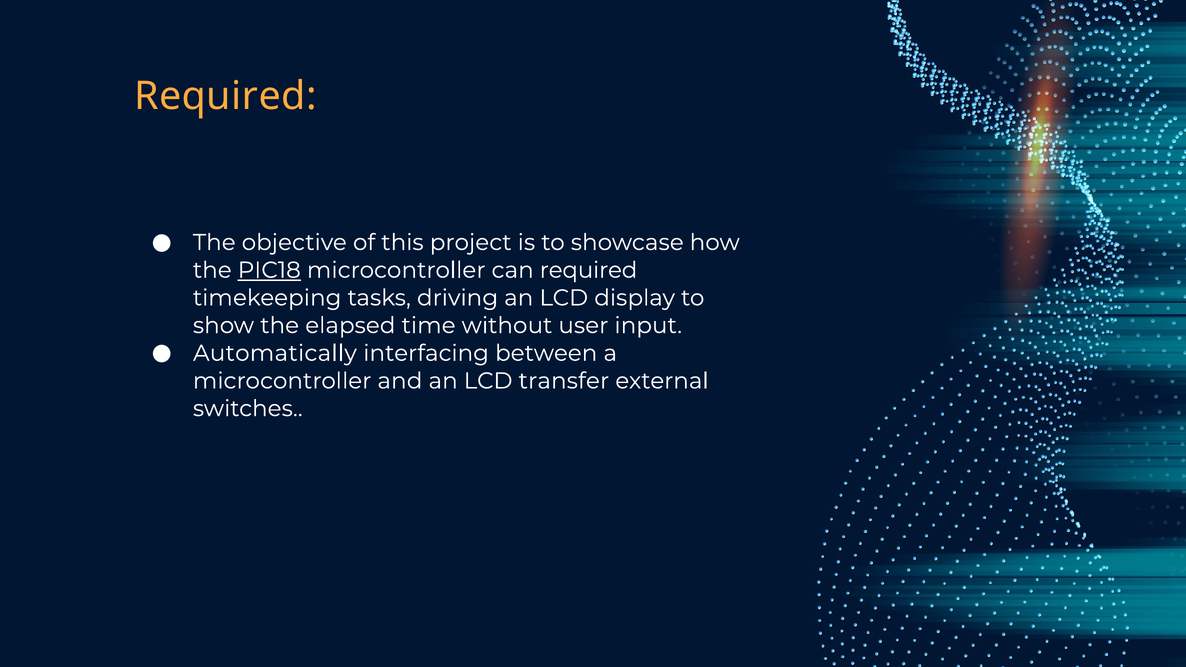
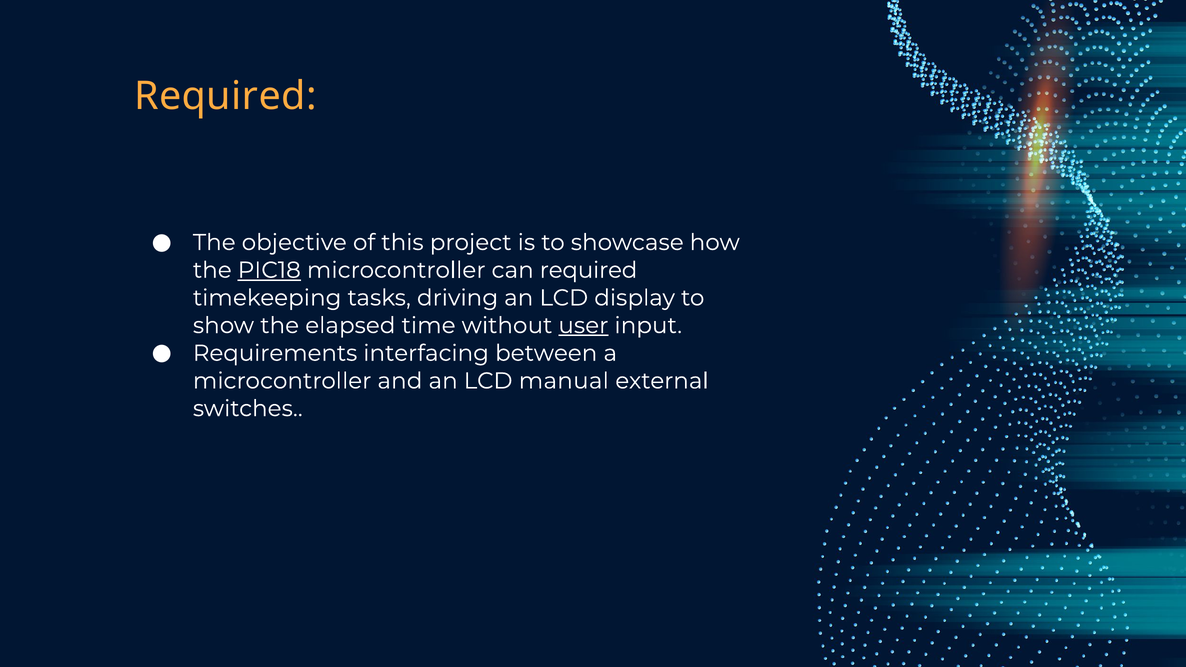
user underline: none -> present
Automatically: Automatically -> Requirements
transfer: transfer -> manual
